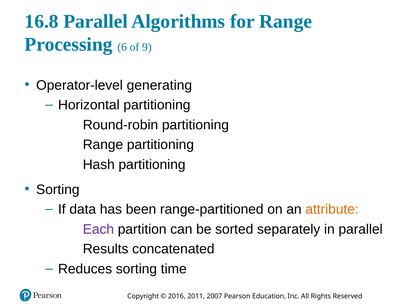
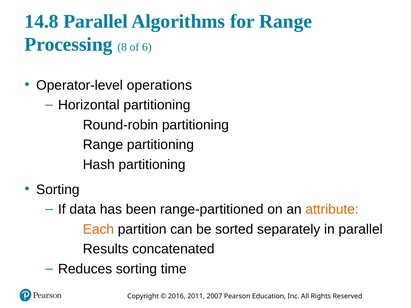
16.8: 16.8 -> 14.8
6: 6 -> 8
9: 9 -> 6
generating: generating -> operations
Each colour: purple -> orange
